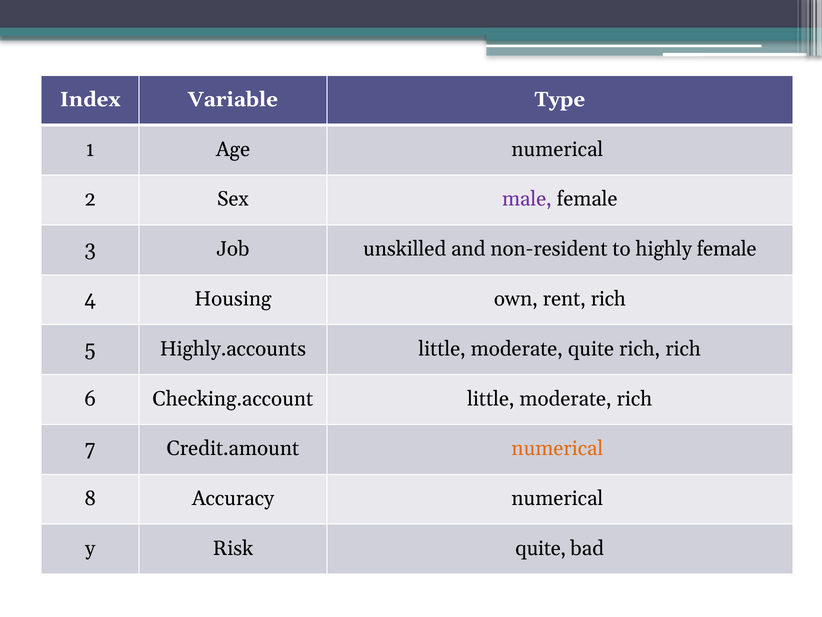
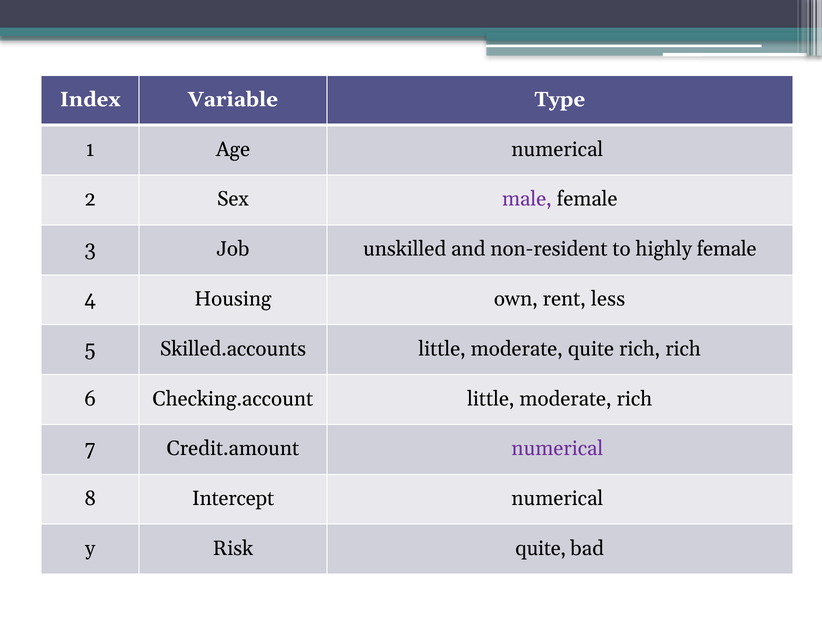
rent rich: rich -> less
Highly.accounts: Highly.accounts -> Skilled.accounts
numerical at (557, 448) colour: orange -> purple
Accuracy: Accuracy -> Intercept
